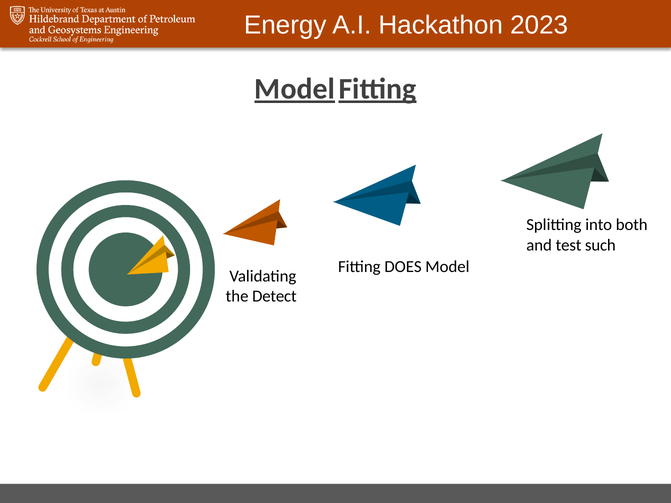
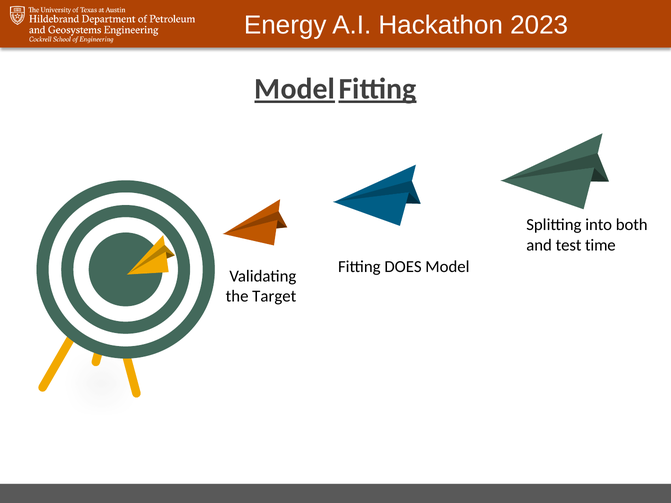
such: such -> time
Detect: Detect -> Target
